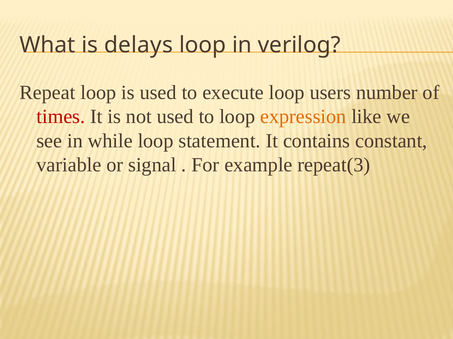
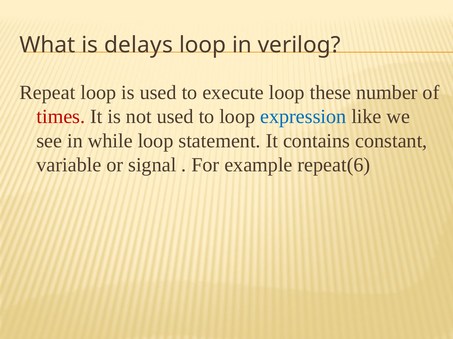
users: users -> these
expression colour: orange -> blue
repeat(3: repeat(3 -> repeat(6
